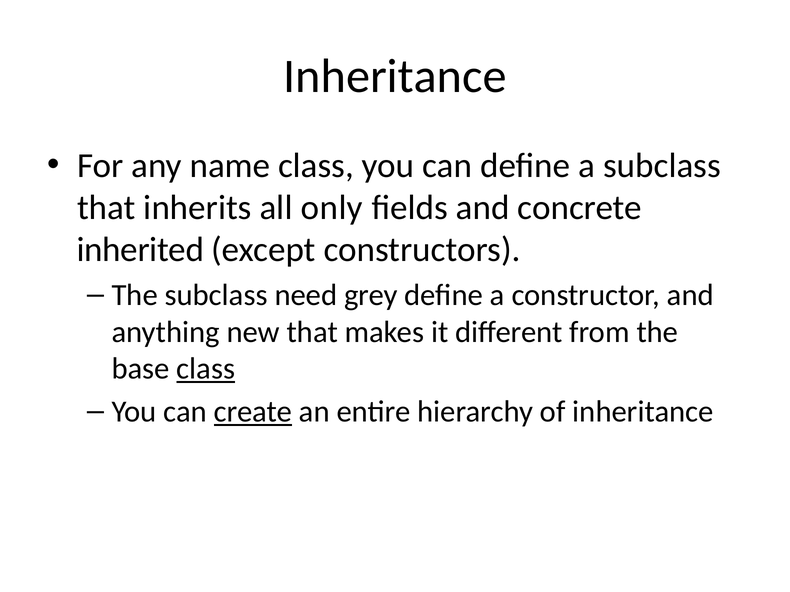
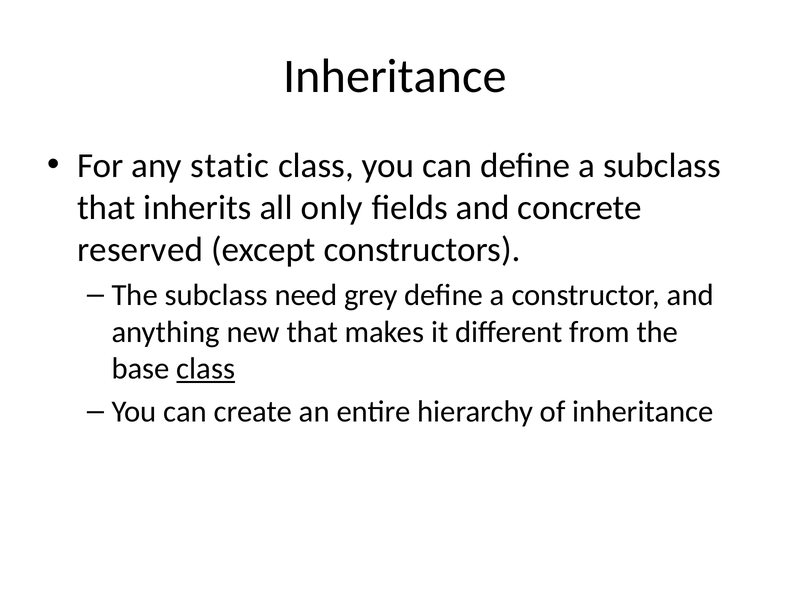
name: name -> static
inherited: inherited -> reserved
create underline: present -> none
